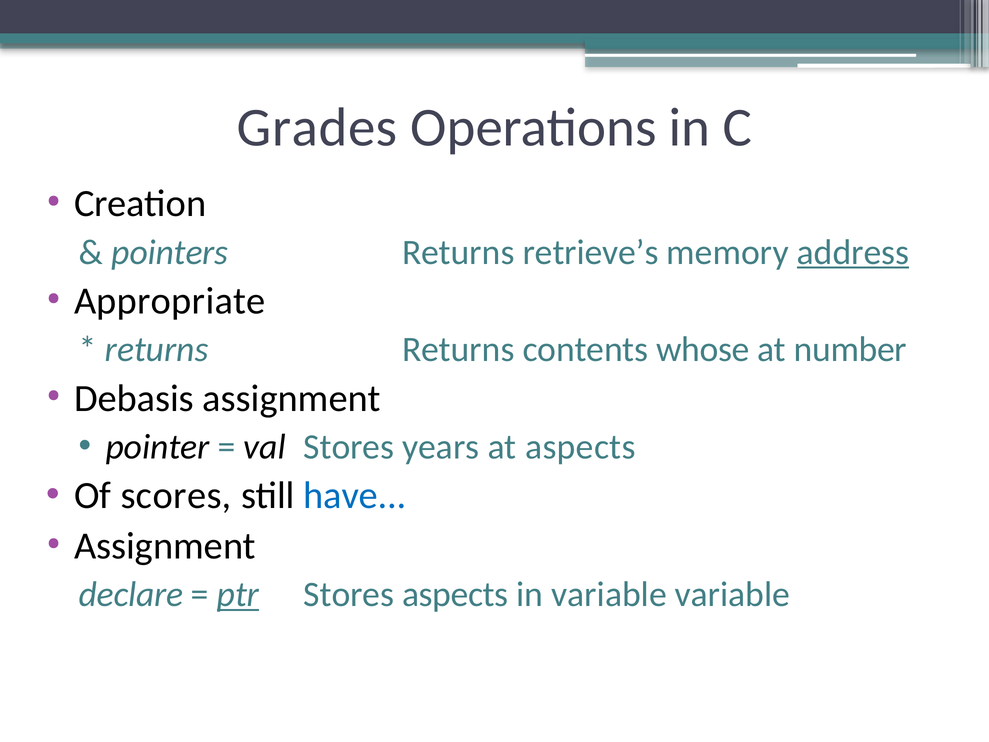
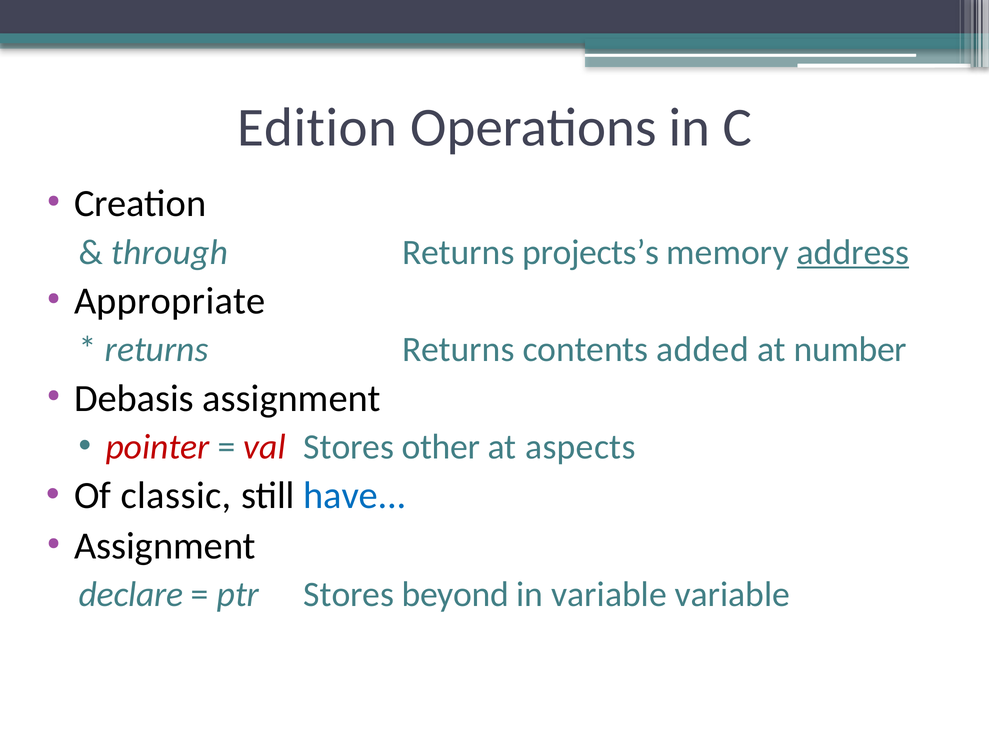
Grades: Grades -> Edition
pointers: pointers -> through
retrieve’s: retrieve’s -> projects’s
whose: whose -> added
pointer colour: black -> red
val colour: black -> red
years: years -> other
scores: scores -> classic
ptr underline: present -> none
Stores aspects: aspects -> beyond
